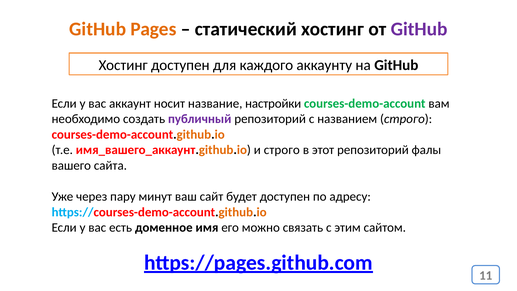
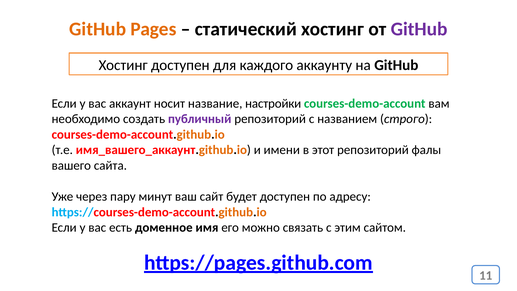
и строго: строго -> имени
